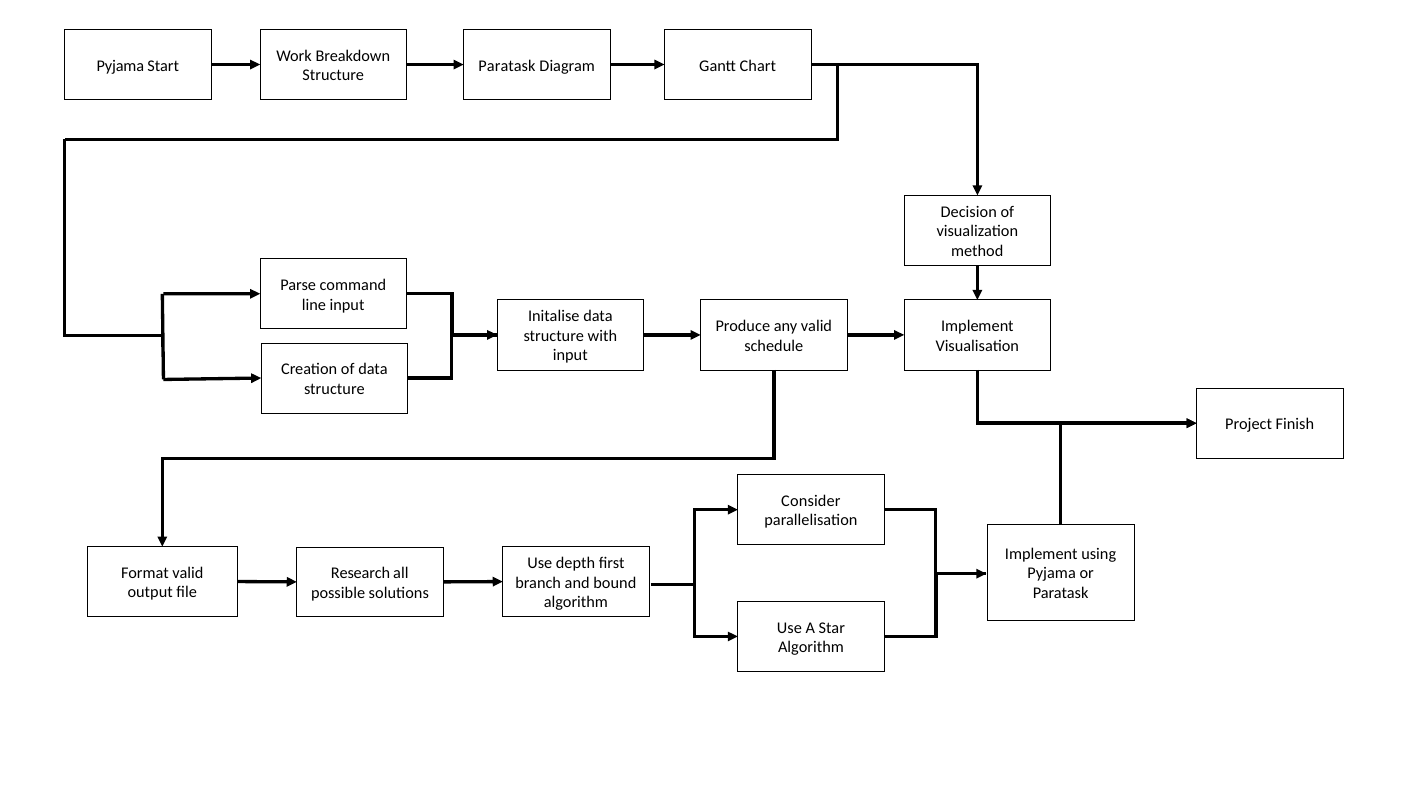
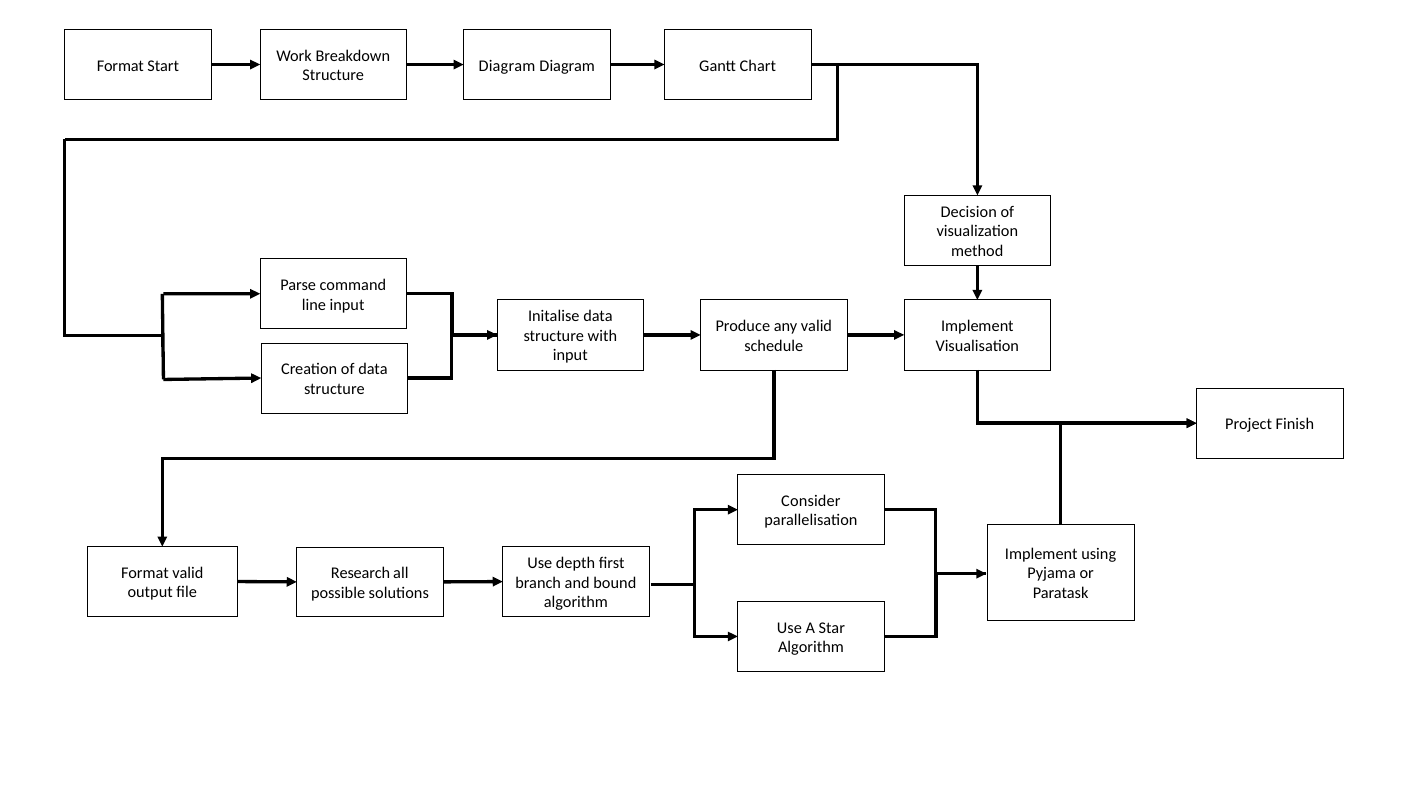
Pyjama at (120, 66): Pyjama -> Format
Paratask at (507, 66): Paratask -> Diagram
